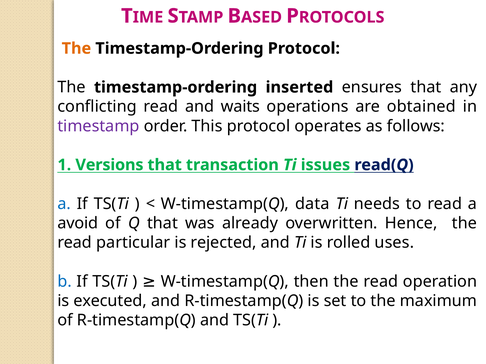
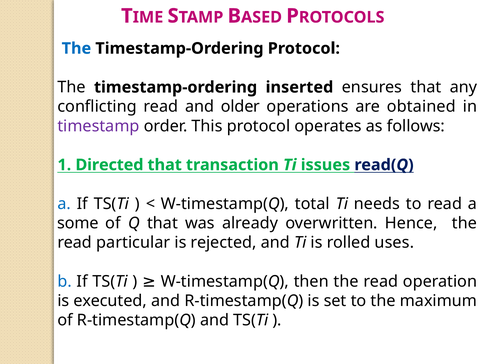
The at (76, 48) colour: orange -> blue
waits: waits -> older
Versions: Versions -> Directed
data: data -> total
avoid: avoid -> some
